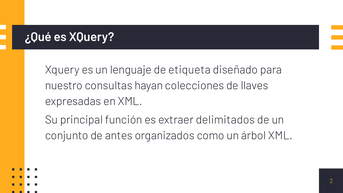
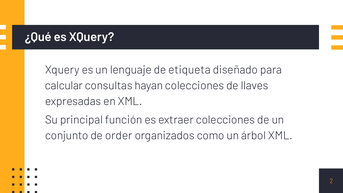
nuestro: nuestro -> calcular
extraer delimitados: delimitados -> colecciones
antes: antes -> order
